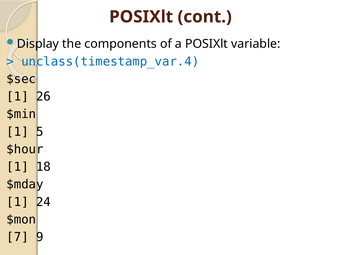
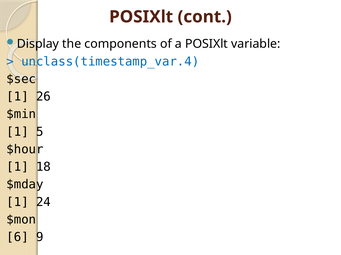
7: 7 -> 6
